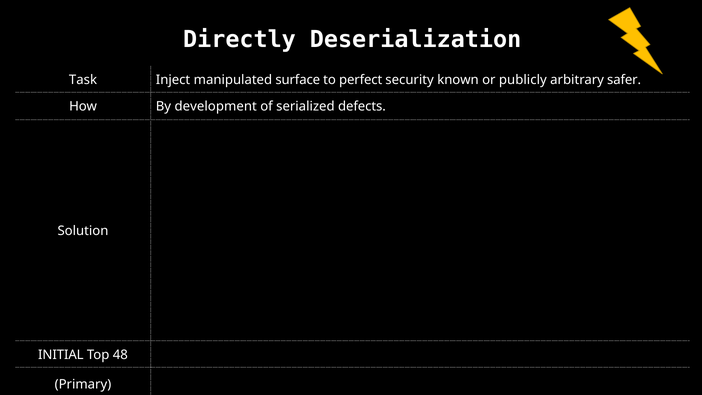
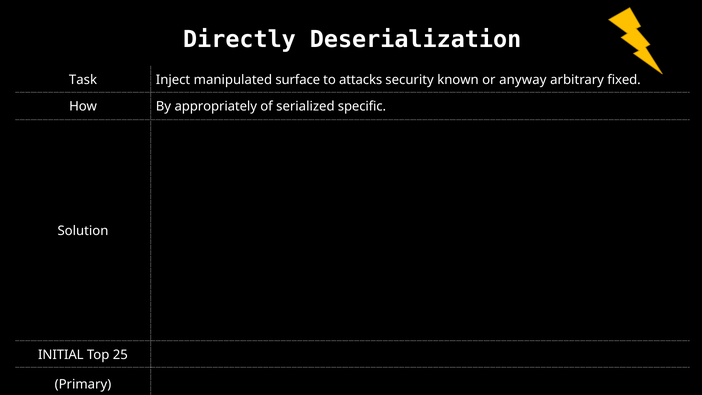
perfect: perfect -> attacks
publicly: publicly -> anyway
safer: safer -> fixed
development: development -> appropriately
defects: defects -> specific
48: 48 -> 25
